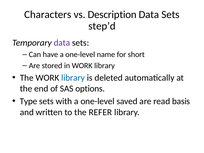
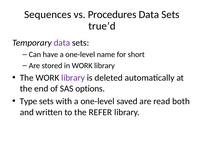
Characters: Characters -> Sequences
Description: Description -> Procedures
step’d: step’d -> true’d
library at (73, 78) colour: blue -> purple
basis: basis -> both
